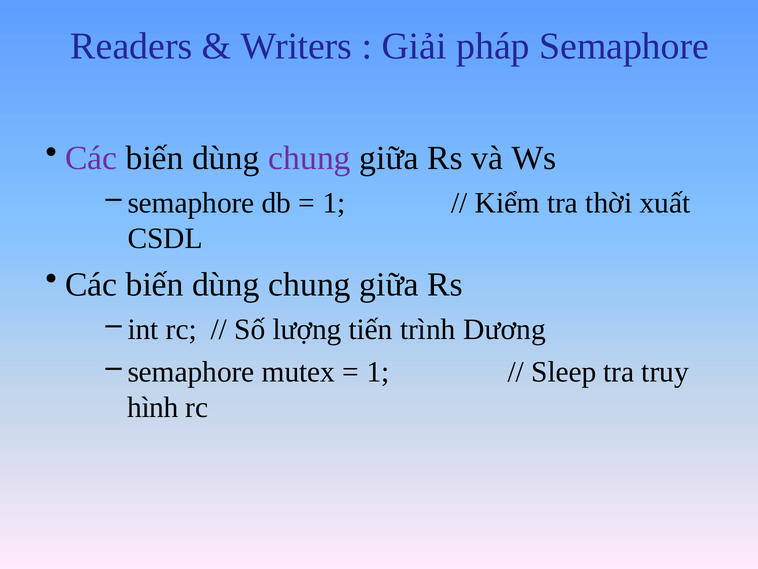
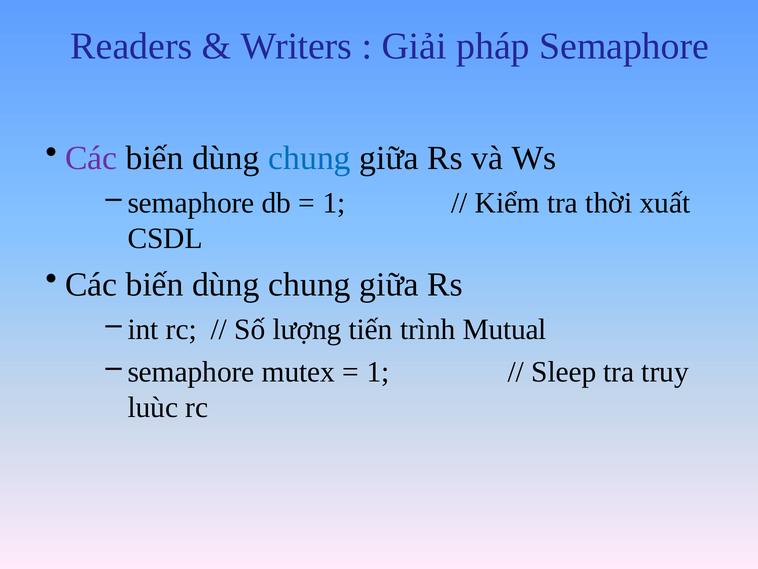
chung at (310, 158) colour: purple -> blue
Dương: Dương -> Mutual
hình: hình -> luùc
